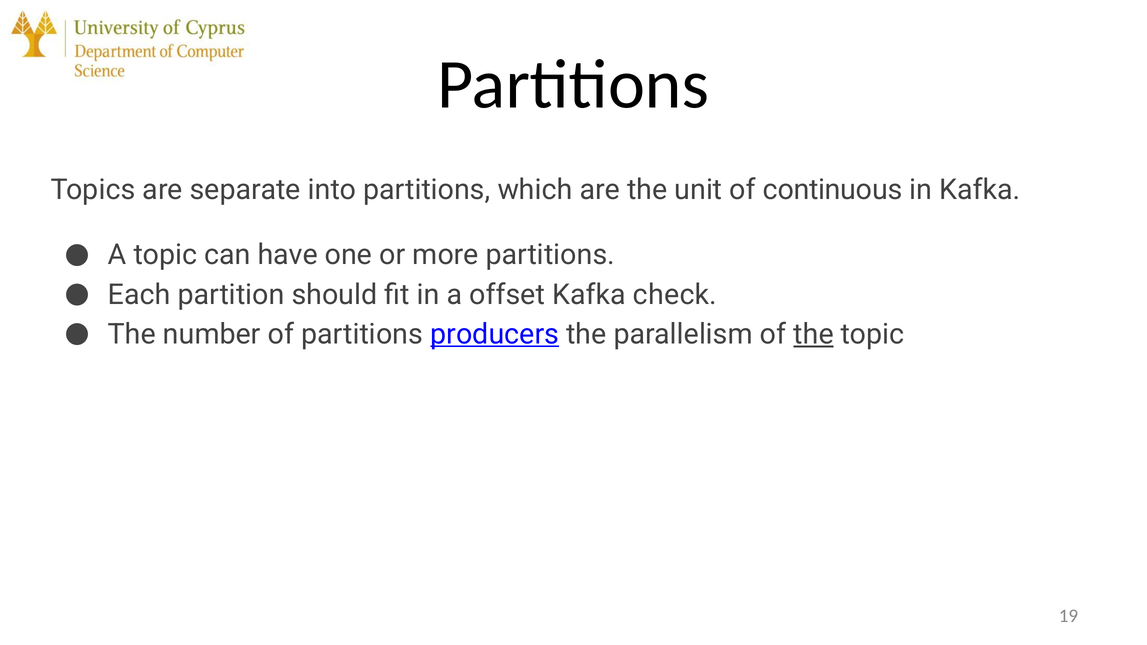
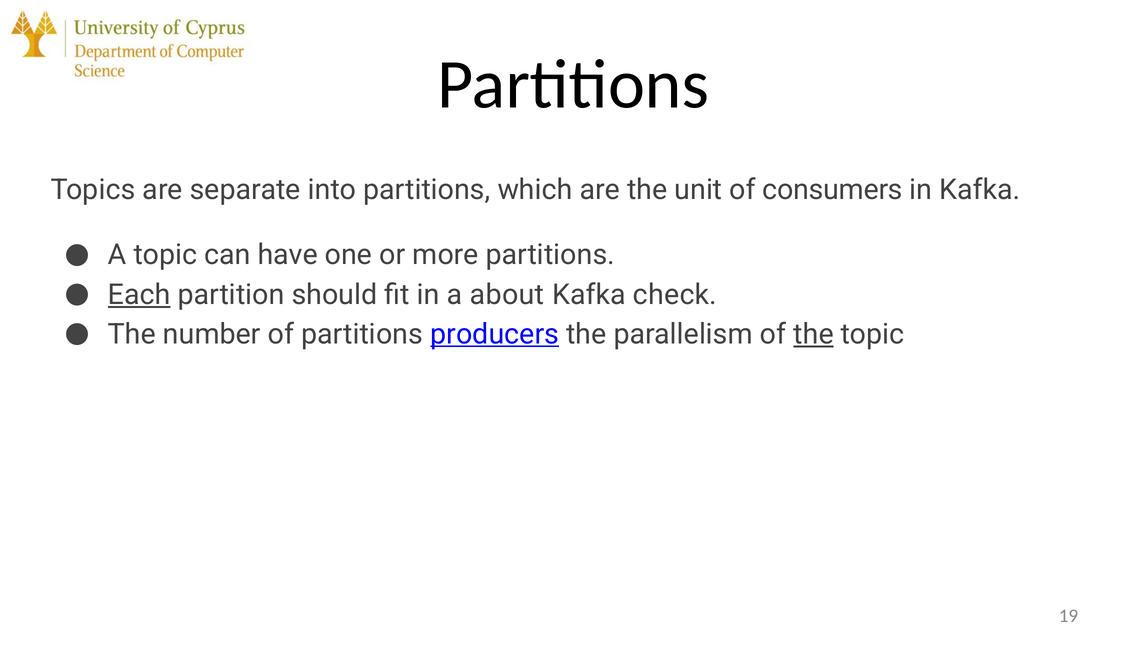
continuous: continuous -> consumers
Each underline: none -> present
offset: offset -> about
